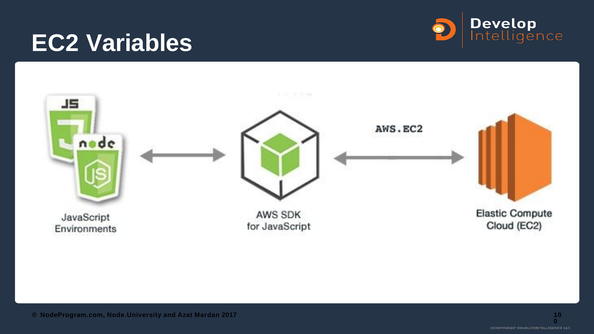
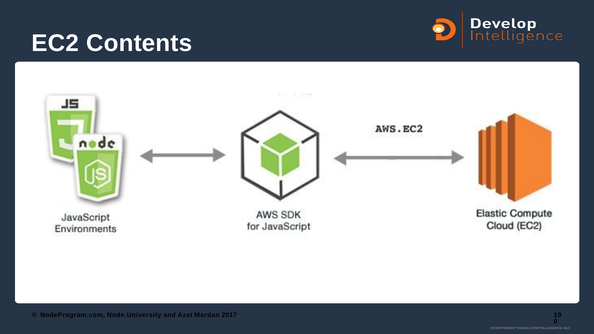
Variables: Variables -> Contents
